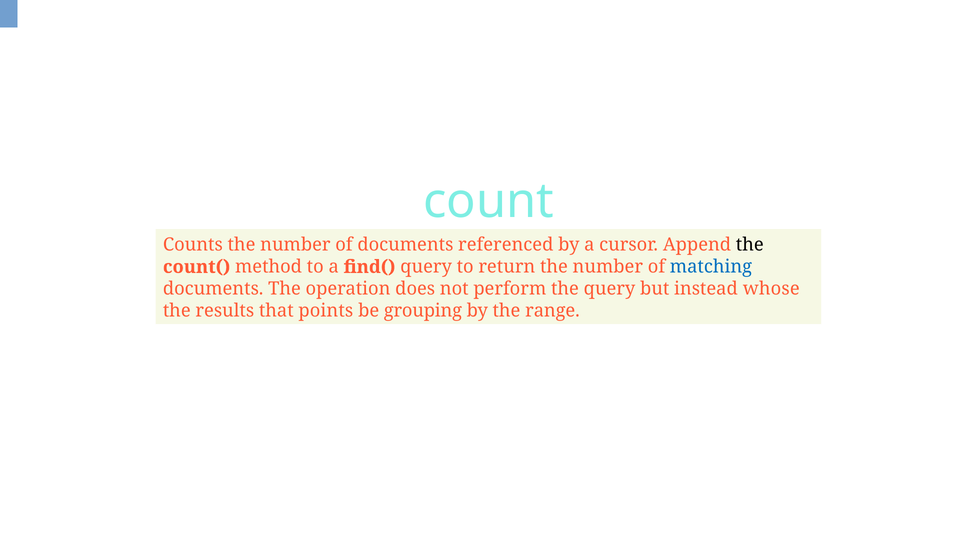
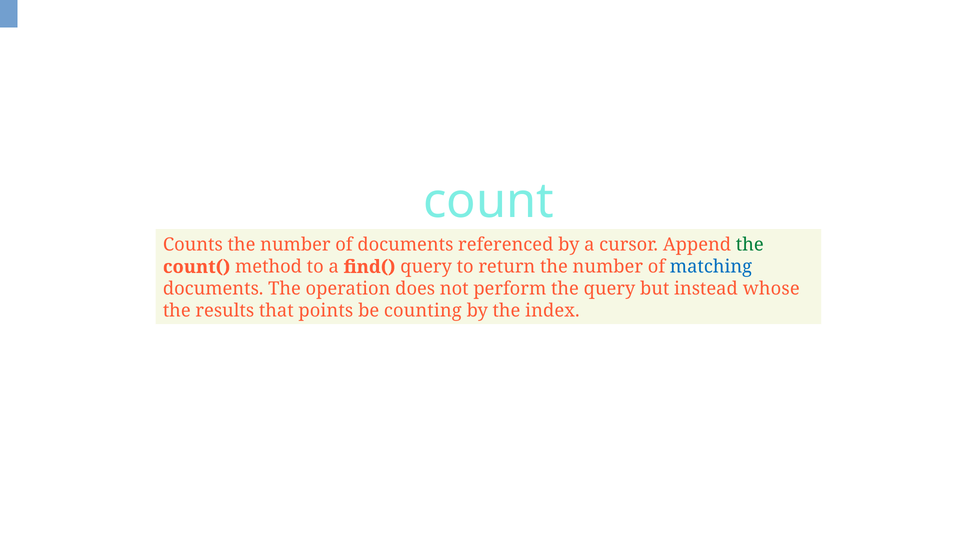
the at (750, 245) colour: black -> green
grouping: grouping -> counting
range: range -> index
